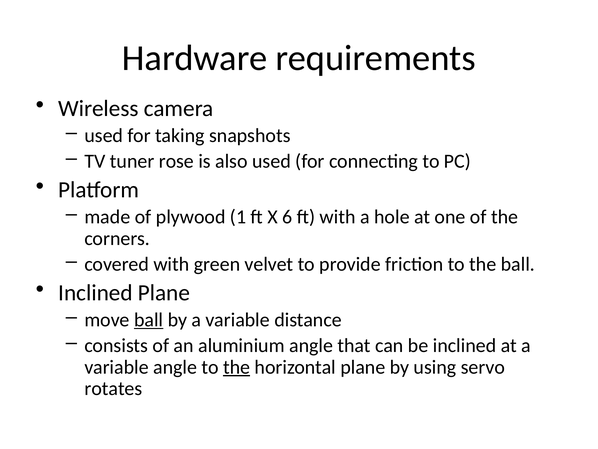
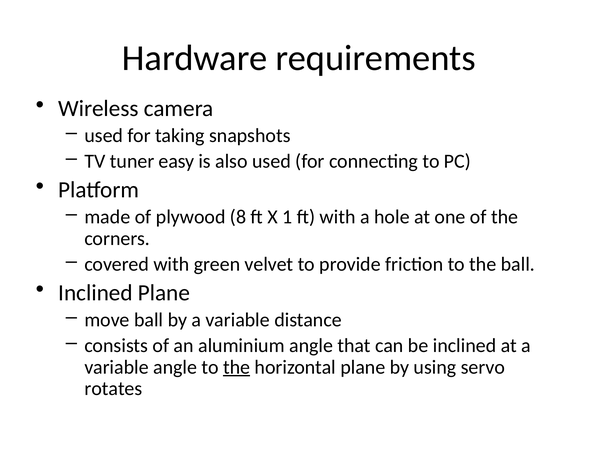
rose: rose -> easy
1: 1 -> 8
6: 6 -> 1
ball at (149, 320) underline: present -> none
